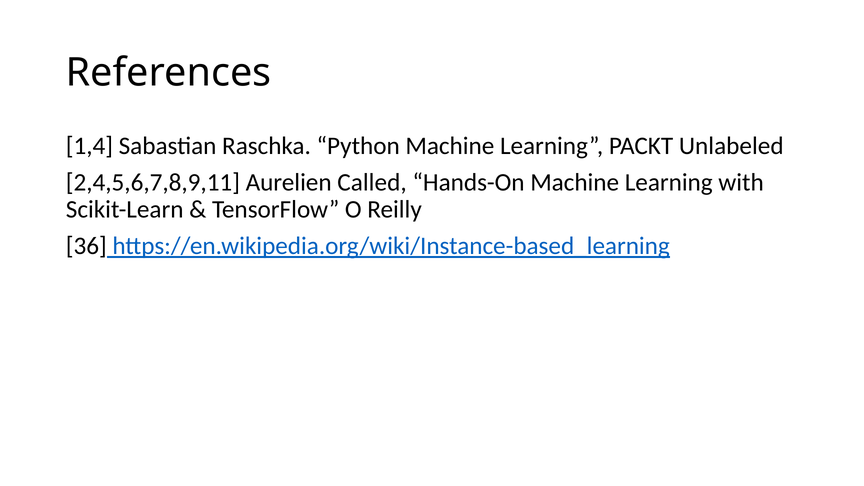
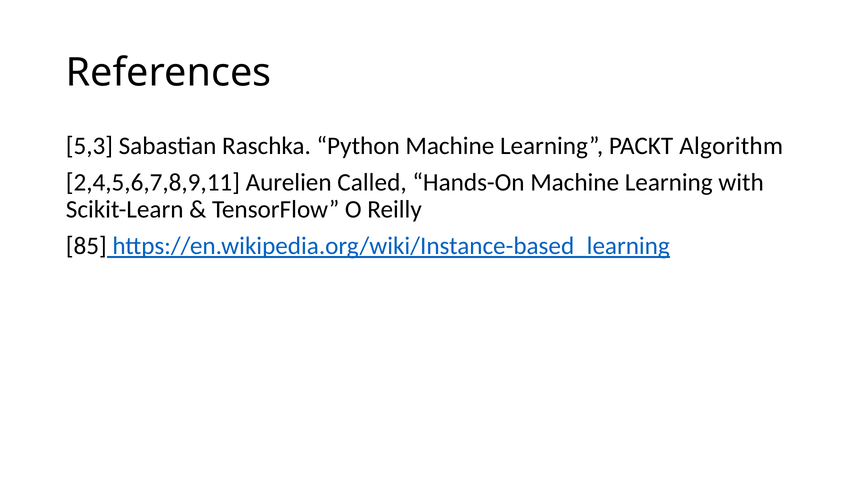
1,4: 1,4 -> 5,3
Unlabeled: Unlabeled -> Algorithm
36: 36 -> 85
